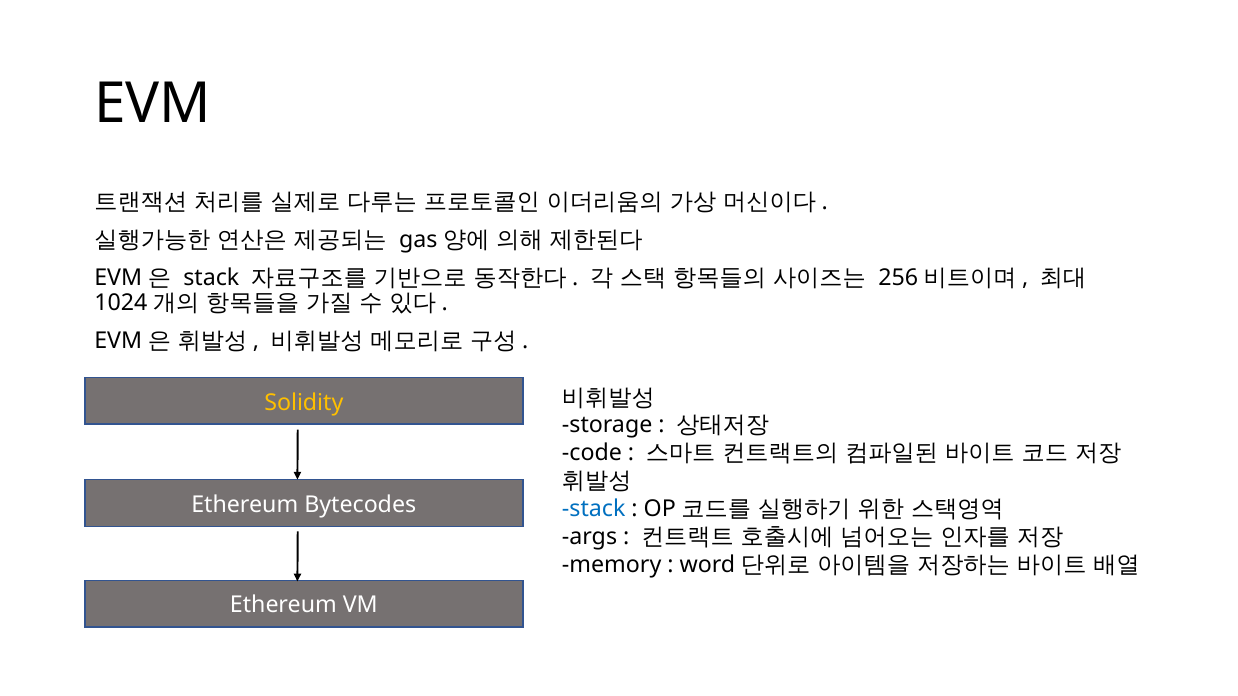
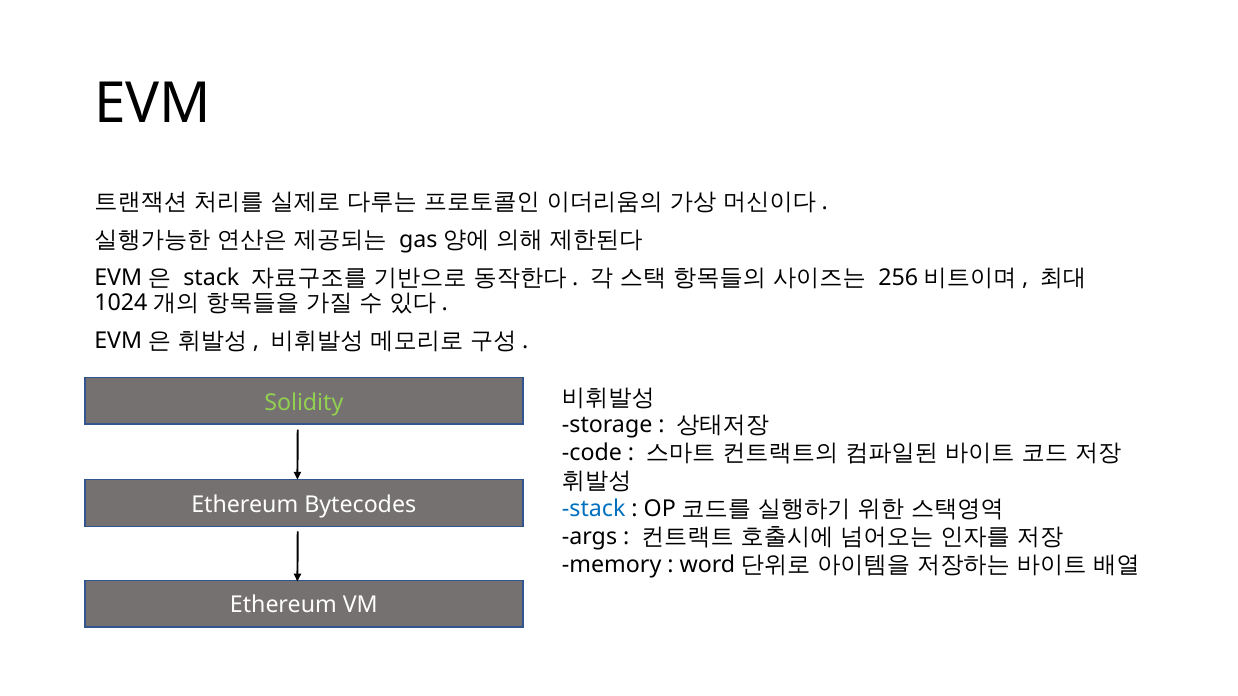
Solidity colour: yellow -> light green
